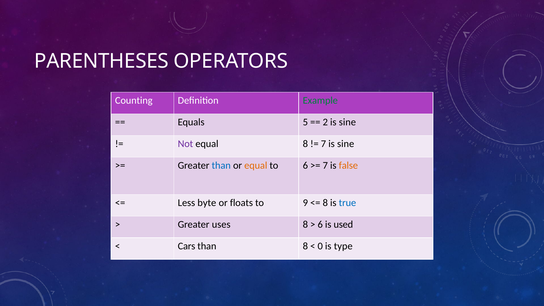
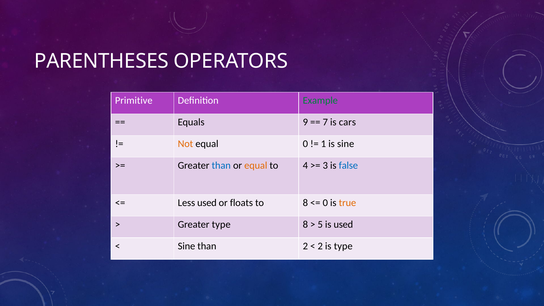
Counting: Counting -> Primitive
5: 5 -> 9
2: 2 -> 7
sine at (347, 122): sine -> cars
Not colour: purple -> orange
equal 8: 8 -> 0
7 at (323, 144): 7 -> 1
to 6: 6 -> 4
7 at (325, 165): 7 -> 3
false colour: orange -> blue
Less byte: byte -> used
to 9: 9 -> 8
8 at (325, 203): 8 -> 0
true colour: blue -> orange
Greater uses: uses -> type
6 at (320, 224): 6 -> 5
Cars at (187, 246): Cars -> Sine
than 8: 8 -> 2
0 at (320, 246): 0 -> 2
